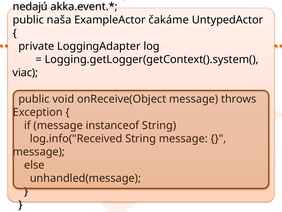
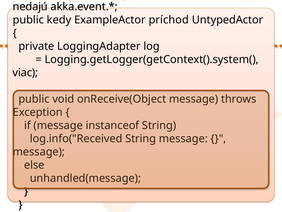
naša: naša -> kedy
čakáme: čakáme -> príchod
